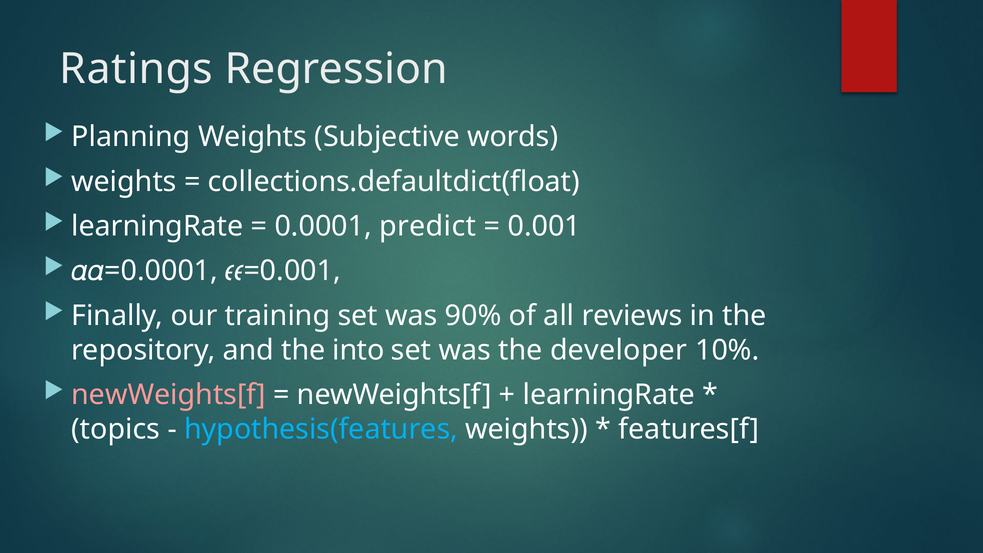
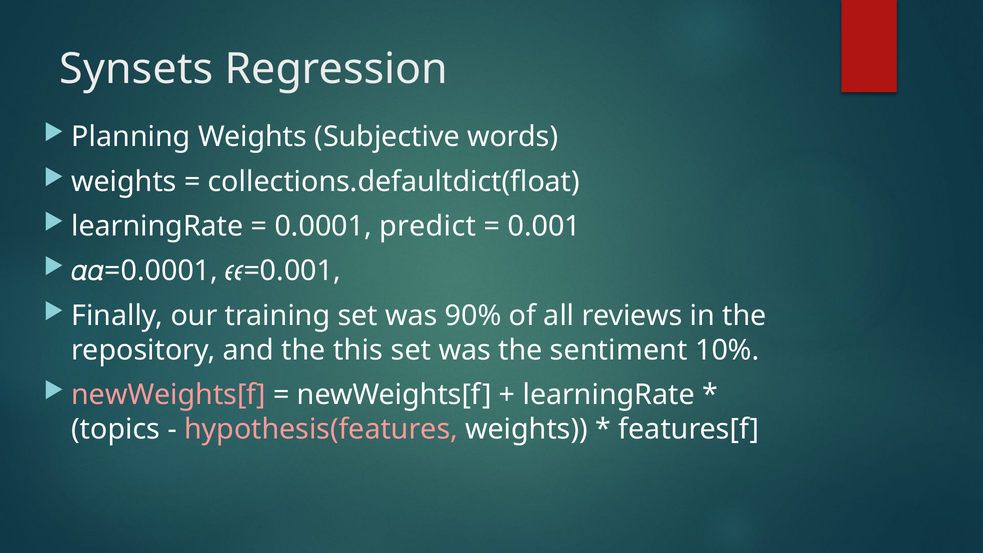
Ratings: Ratings -> Synsets
into: into -> this
developer: developer -> sentiment
hypothesis(features colour: light blue -> pink
